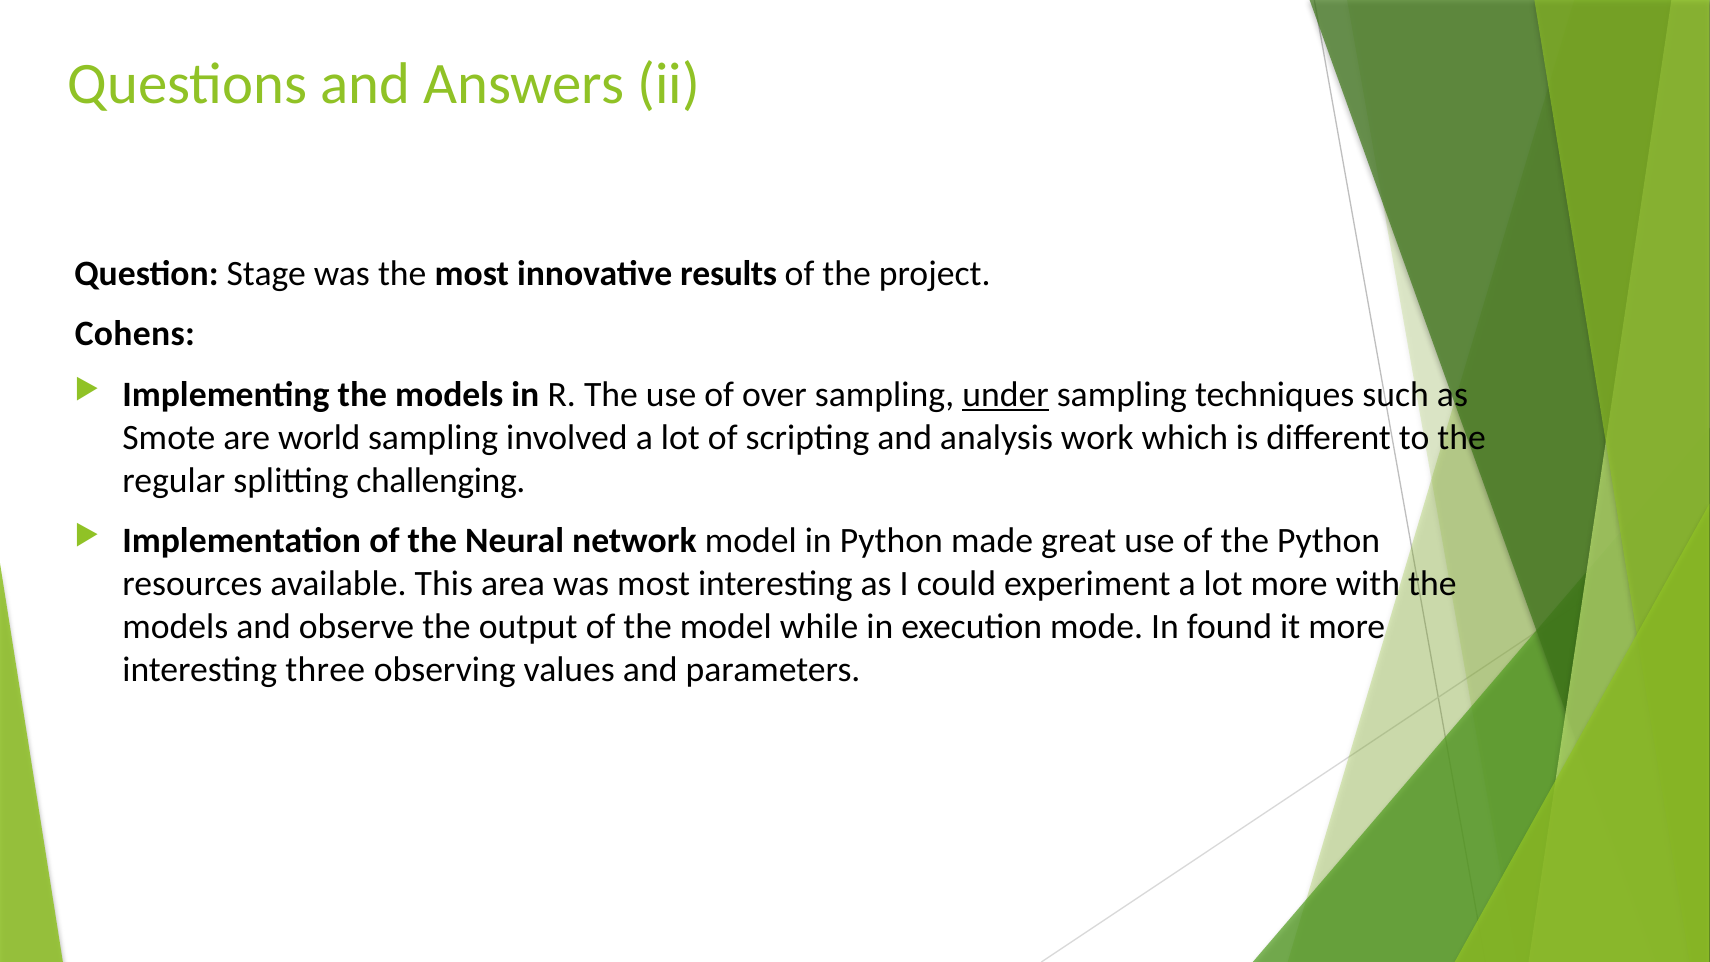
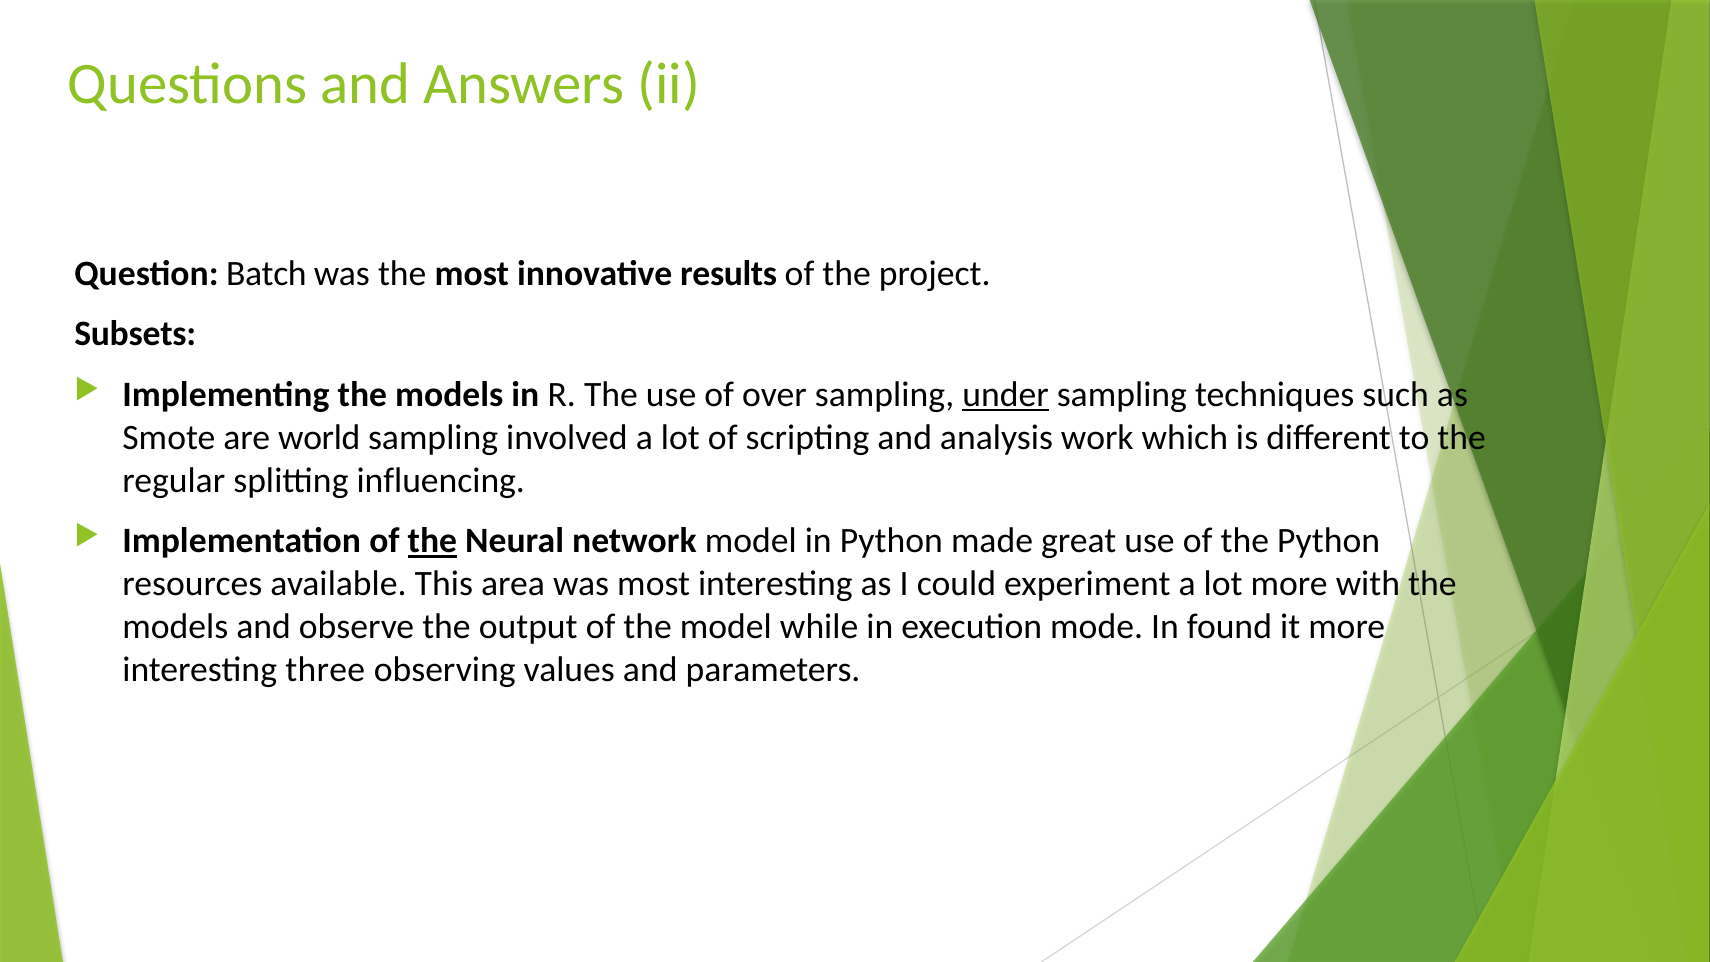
Stage: Stage -> Batch
Cohens: Cohens -> Subsets
challenging: challenging -> influencing
the at (432, 541) underline: none -> present
